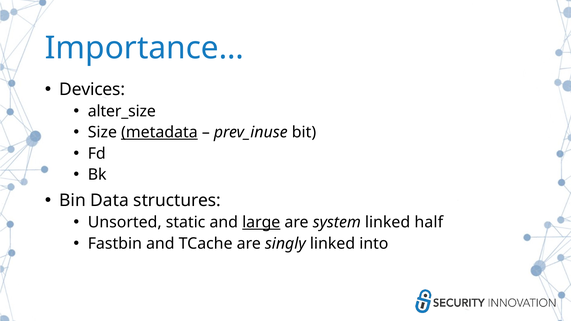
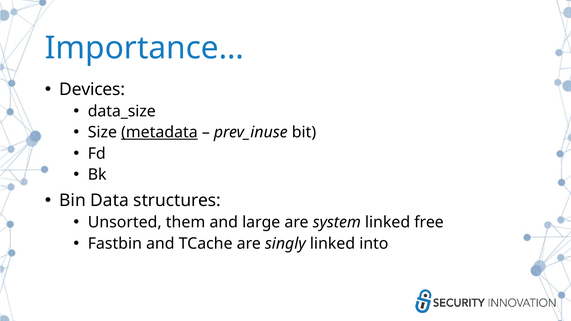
alter_size: alter_size -> data_size
static: static -> them
large underline: present -> none
half: half -> free
